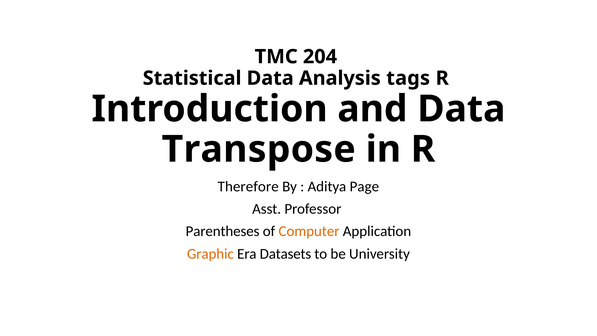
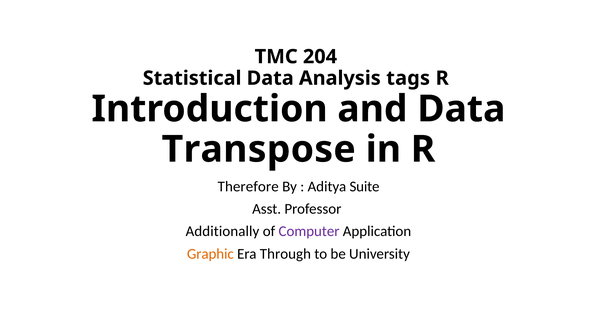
Page: Page -> Suite
Parentheses: Parentheses -> Additionally
Computer colour: orange -> purple
Datasets: Datasets -> Through
